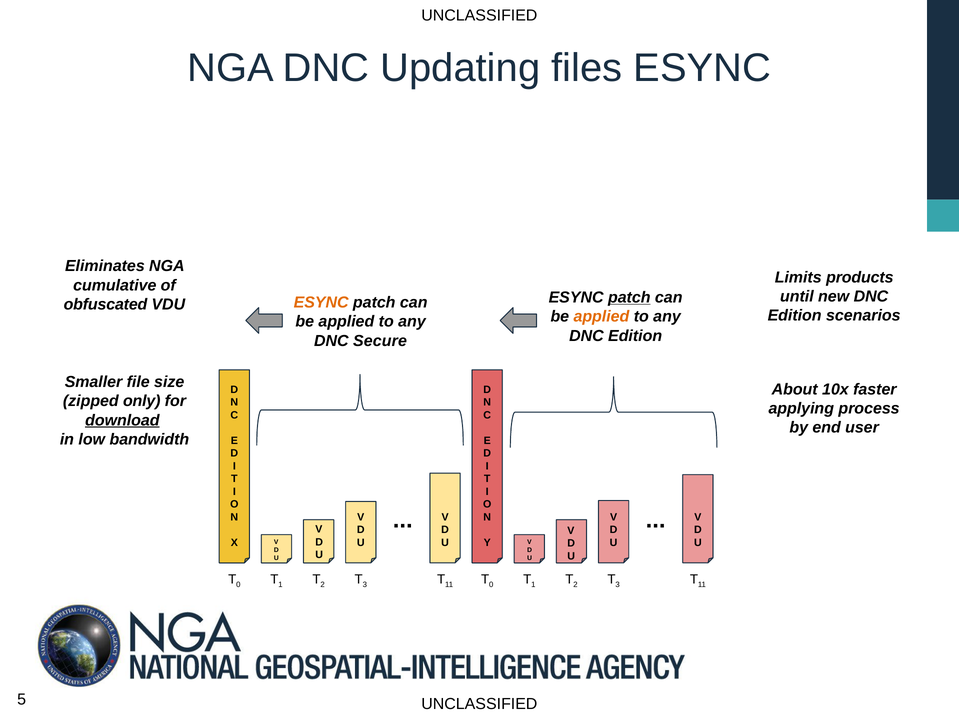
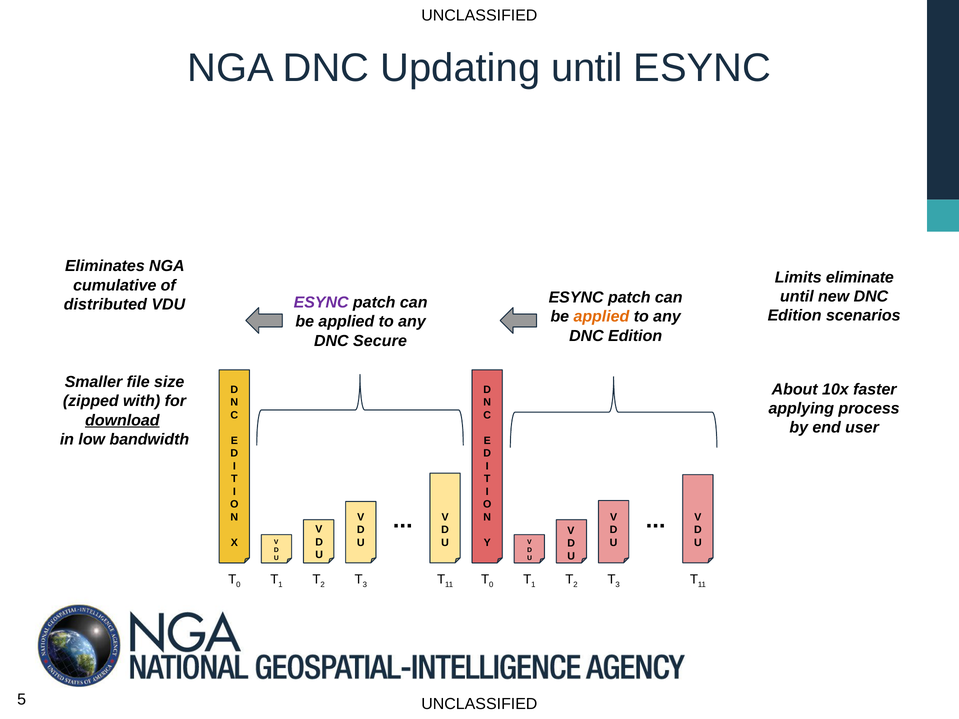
Updating files: files -> until
products: products -> eliminate
patch at (629, 297) underline: present -> none
ESYNC at (321, 303) colour: orange -> purple
obfuscated: obfuscated -> distributed
only: only -> with
